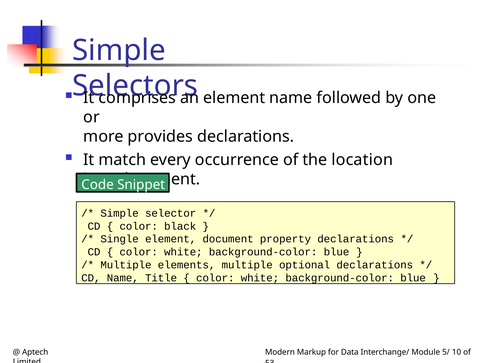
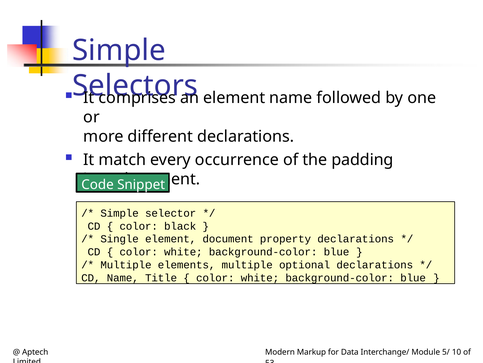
provides: provides -> different
location: location -> padding
